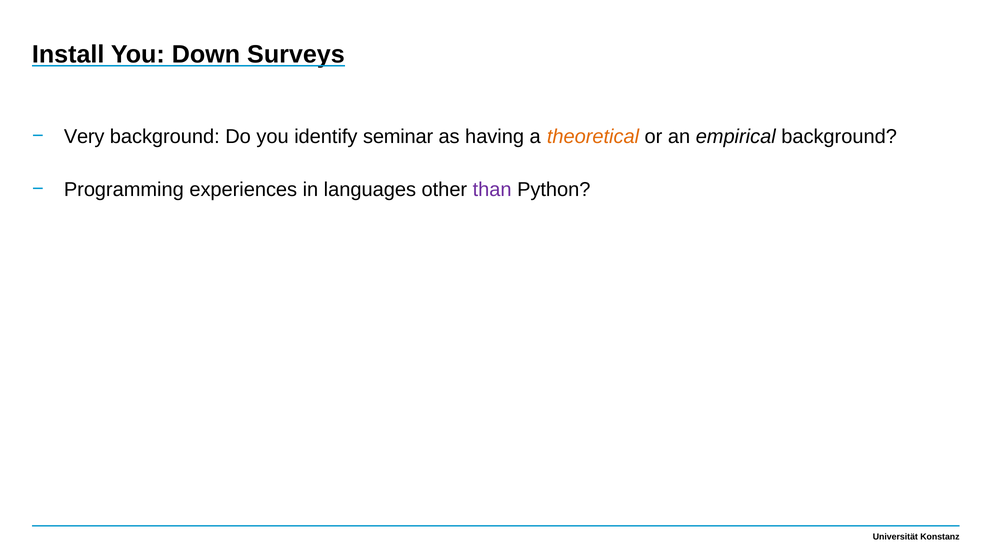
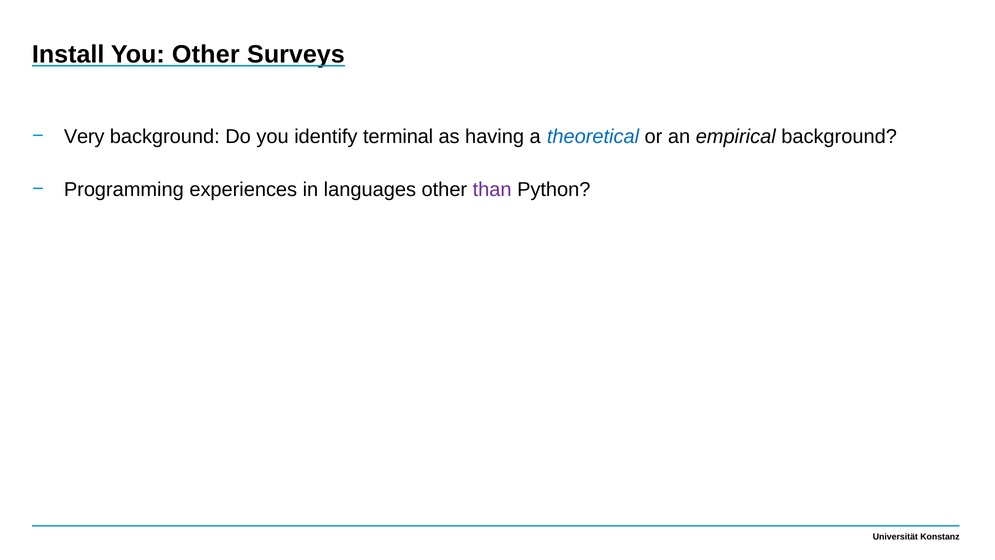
You Down: Down -> Other
seminar: seminar -> terminal
theoretical colour: orange -> blue
